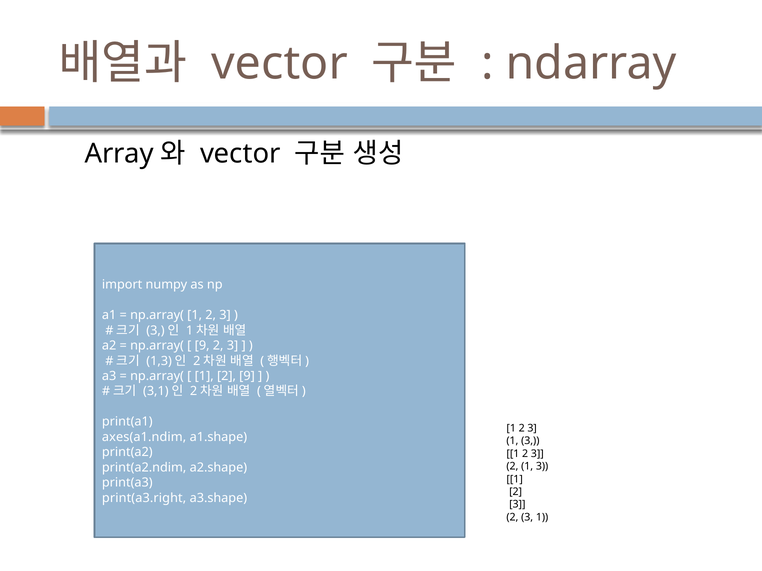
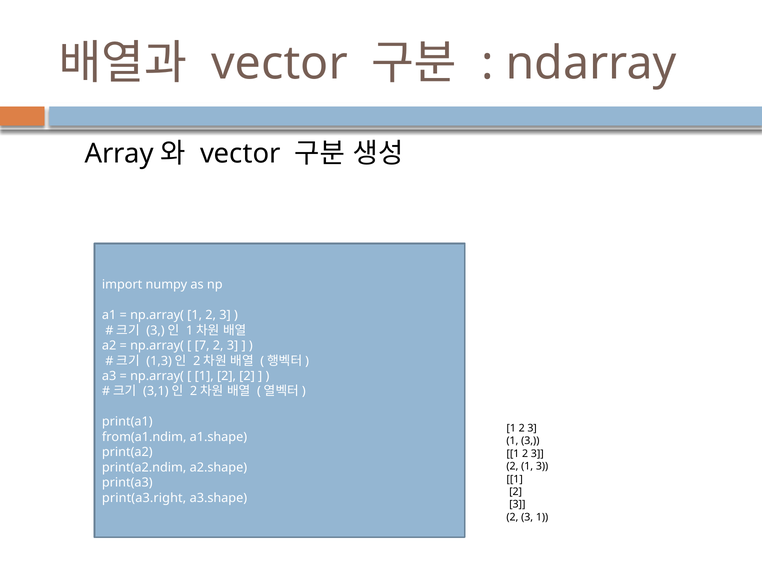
9 at (202, 346): 9 -> 7
2 9: 9 -> 2
axes(a1.ndim: axes(a1.ndim -> from(a1.ndim
